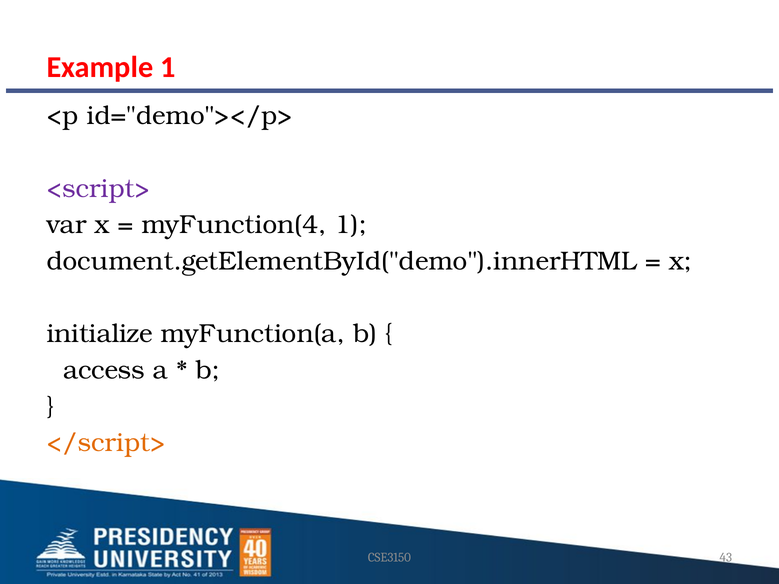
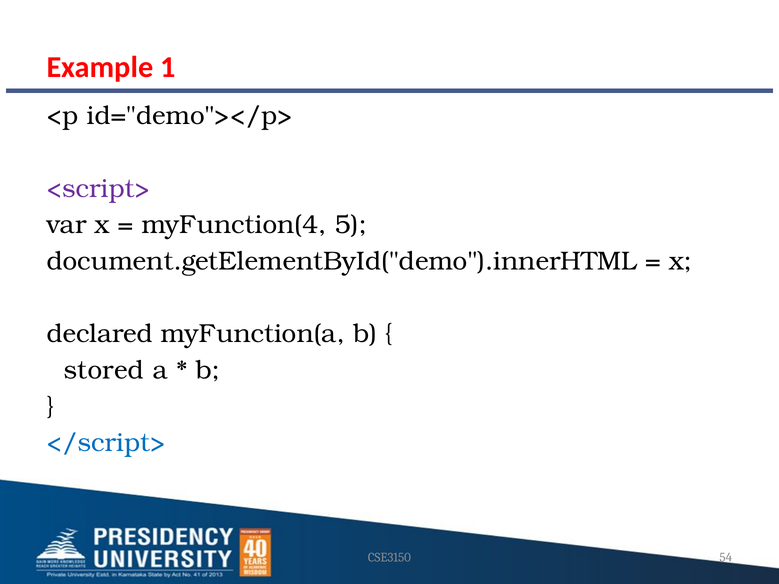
myFunction(4 1: 1 -> 5
initialize: initialize -> declared
access: access -> stored
</script> colour: orange -> blue
43: 43 -> 54
